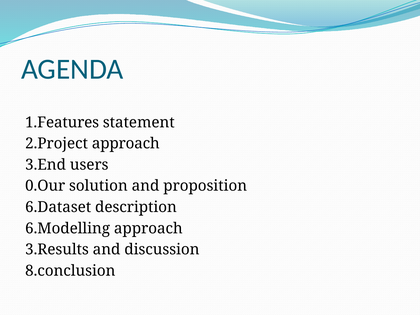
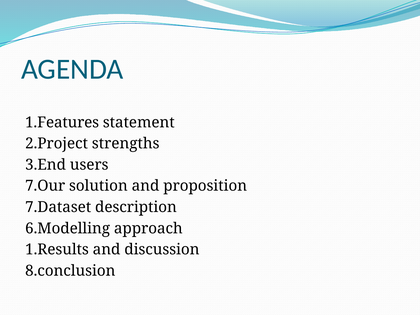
2.Project approach: approach -> strengths
0.Our: 0.Our -> 7.Our
6.Dataset: 6.Dataset -> 7.Dataset
3.Results: 3.Results -> 1.Results
